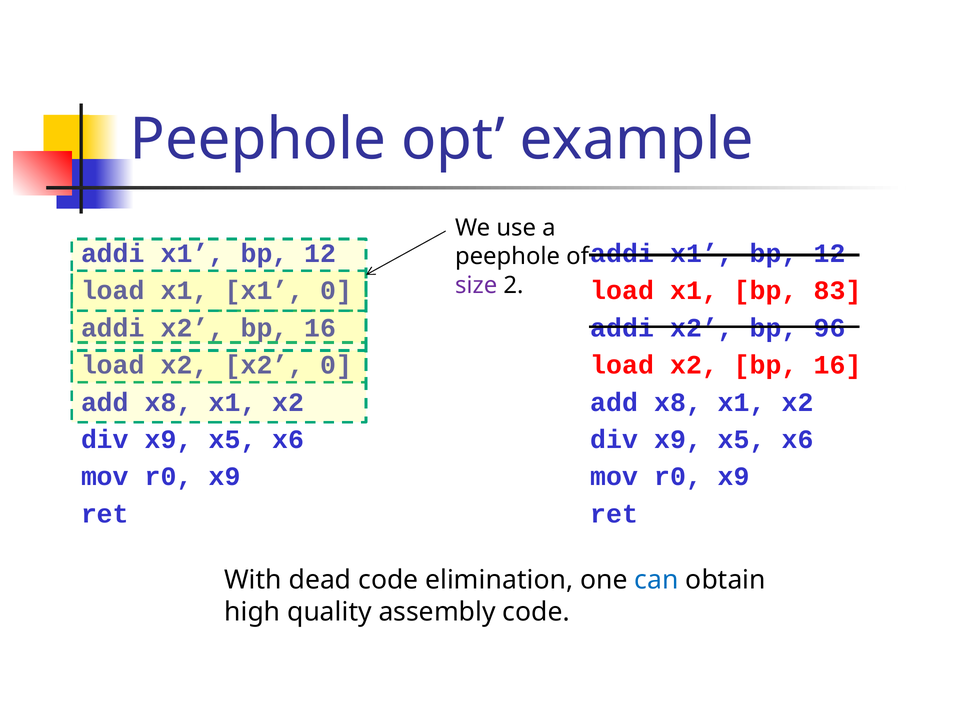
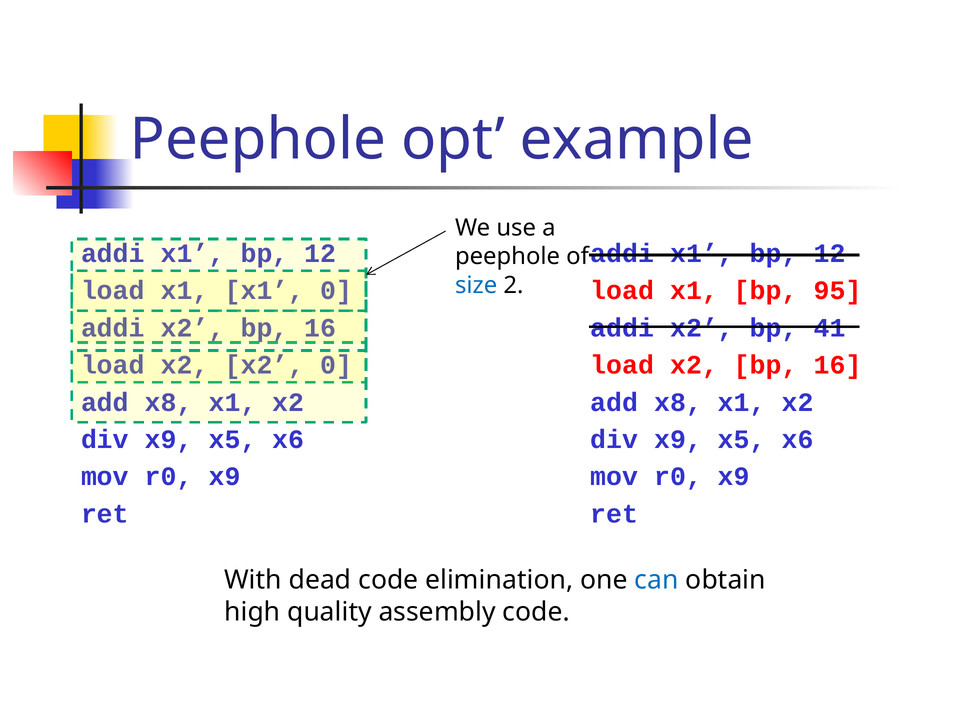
size colour: purple -> blue
83: 83 -> 95
96: 96 -> 41
